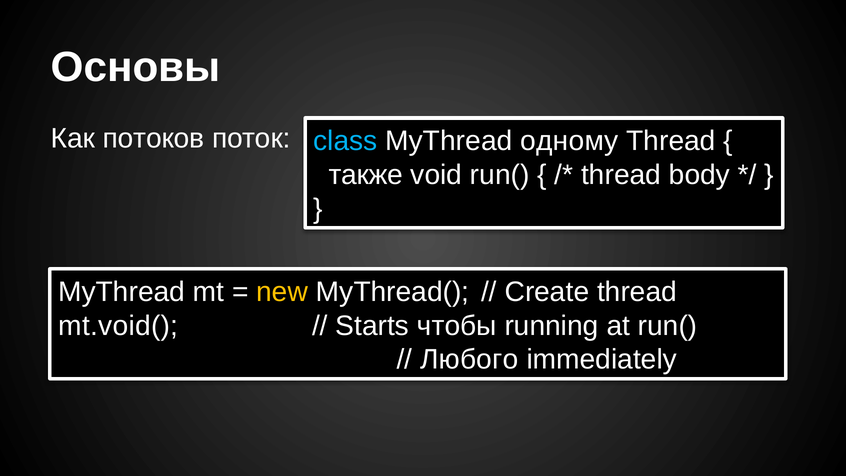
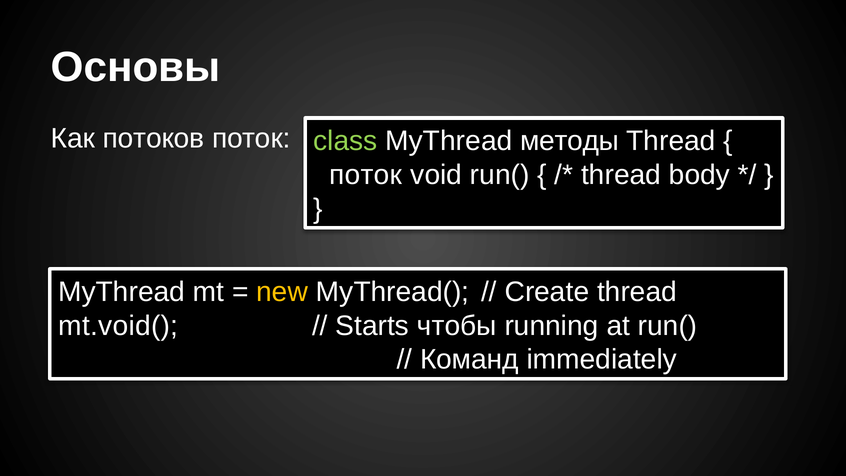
class colour: light blue -> light green
одному: одному -> методы
также at (366, 175): также -> поток
Любого: Любого -> Команд
